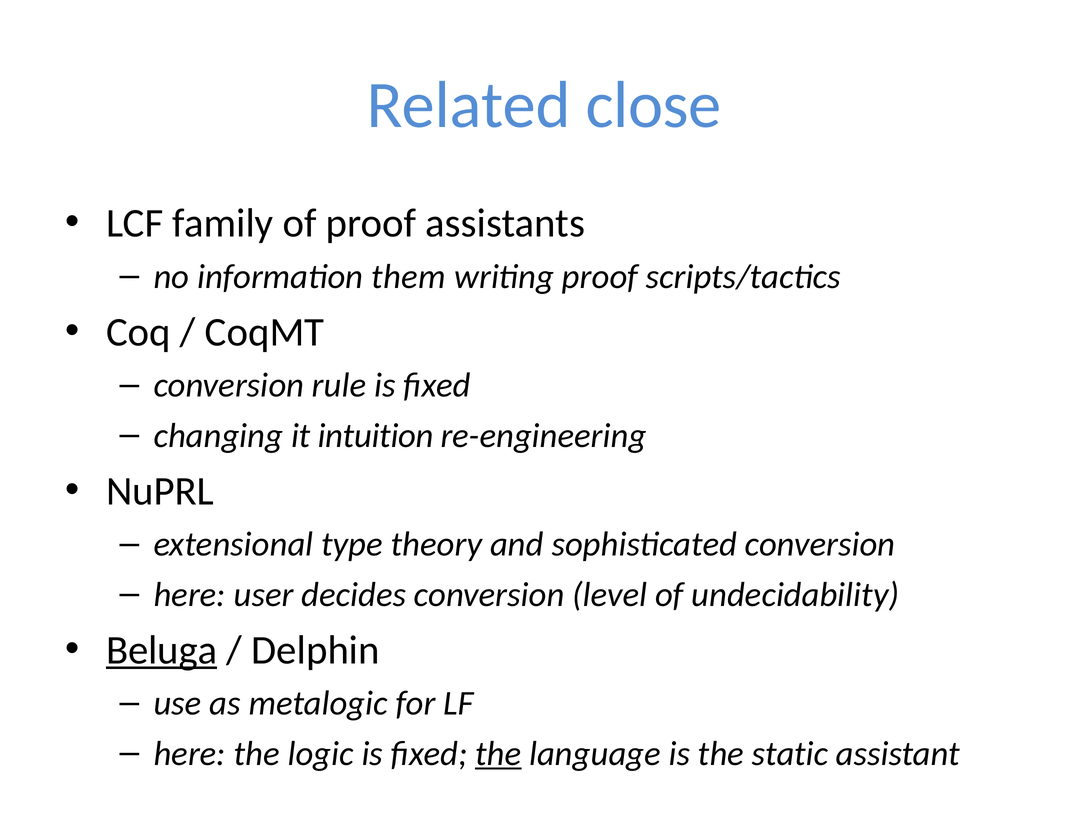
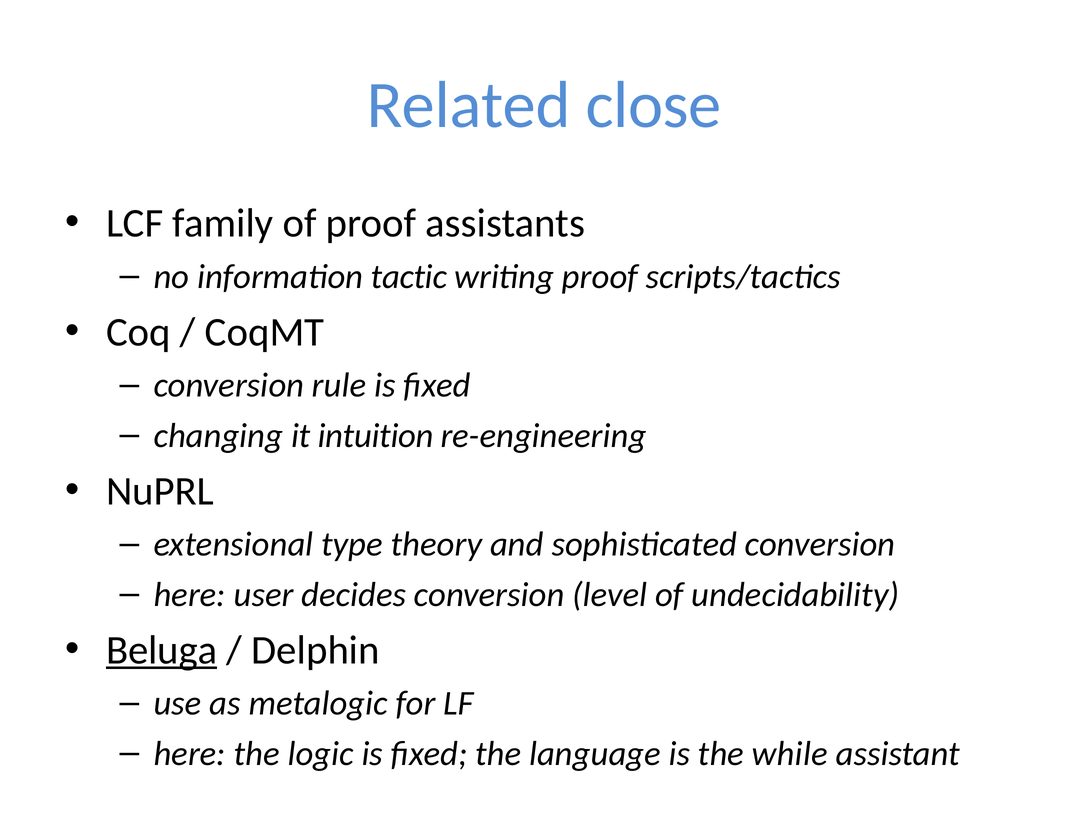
them: them -> tactic
the at (498, 754) underline: present -> none
static: static -> while
